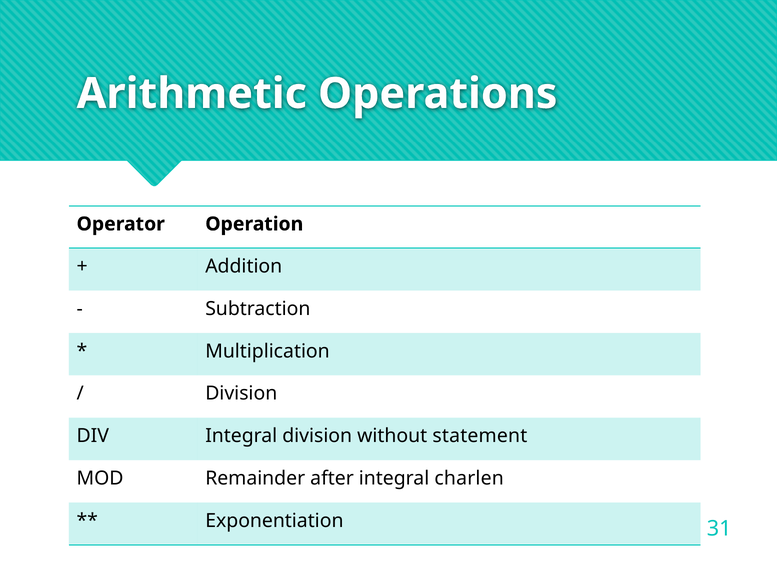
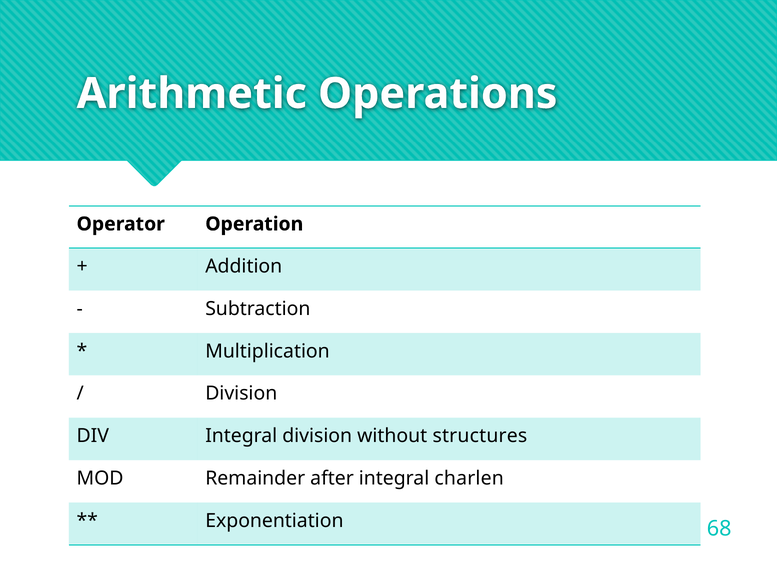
statement: statement -> structures
31: 31 -> 68
